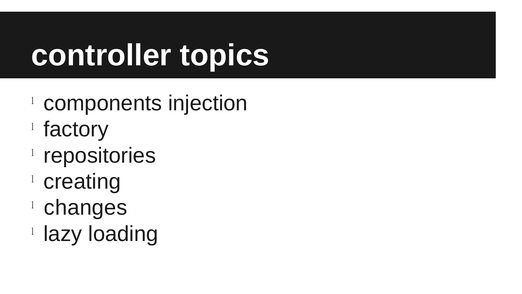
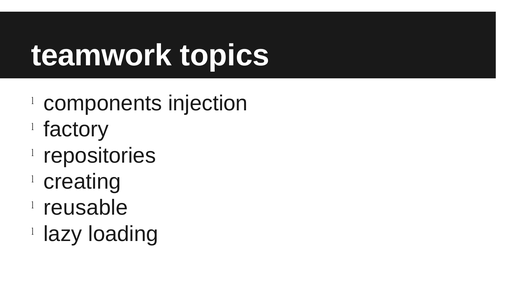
controller: controller -> teamwork
changes: changes -> reusable
